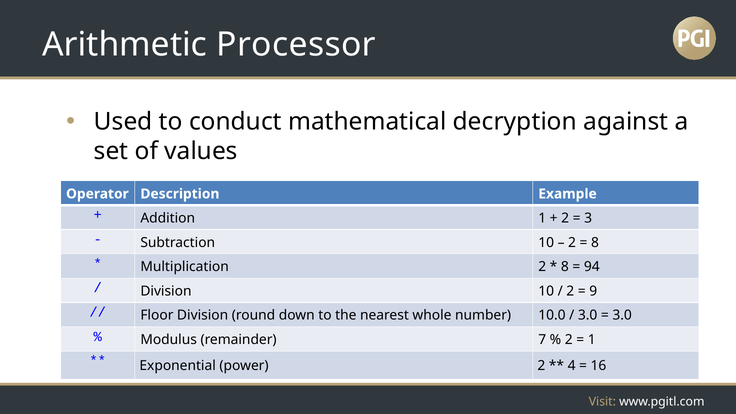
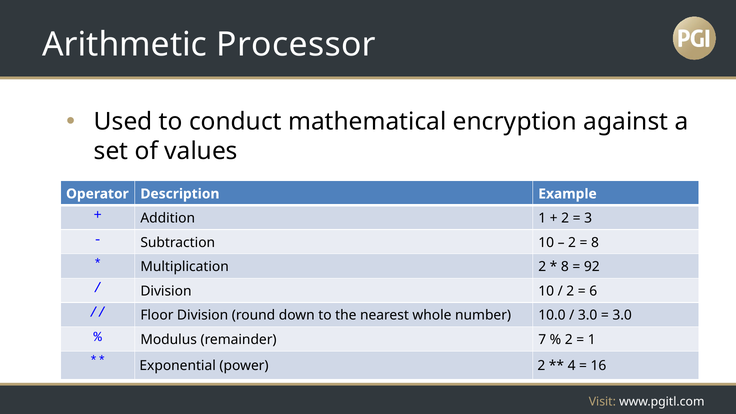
decryption: decryption -> encryption
94: 94 -> 92
9: 9 -> 6
